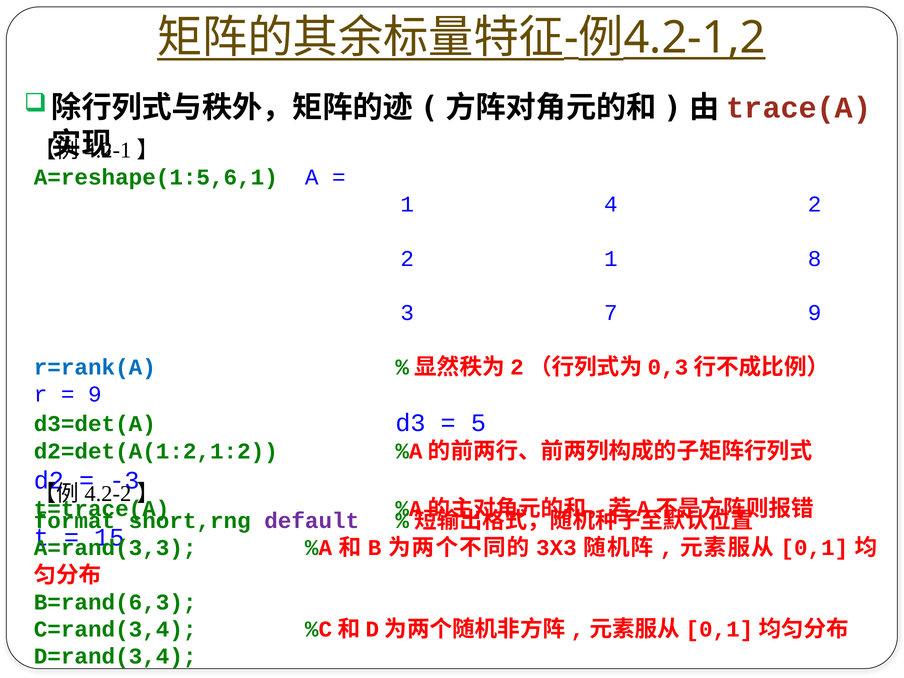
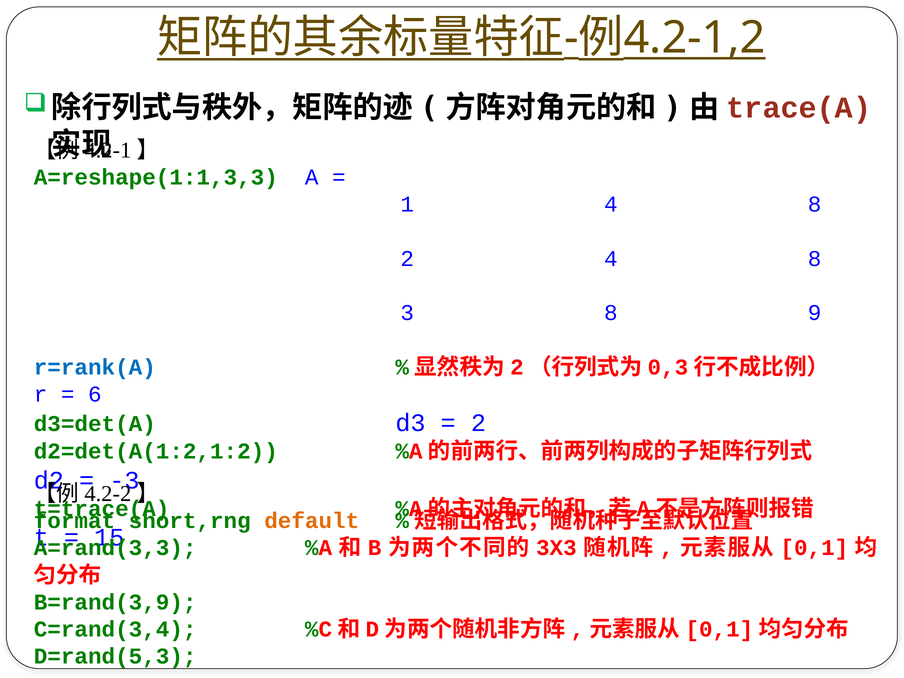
A=reshape(1:5,6,1: A=reshape(1:5,6,1 -> A=reshape(1:1,3,3
1 4 2: 2 -> 8
2 1: 1 -> 4
3 7: 7 -> 8
9 at (95, 394): 9 -> 6
5 at (478, 423): 5 -> 2
default colour: purple -> orange
B=rand(6,3: B=rand(6,3 -> B=rand(3,9
D=rand(3,4: D=rand(3,4 -> D=rand(5,3
